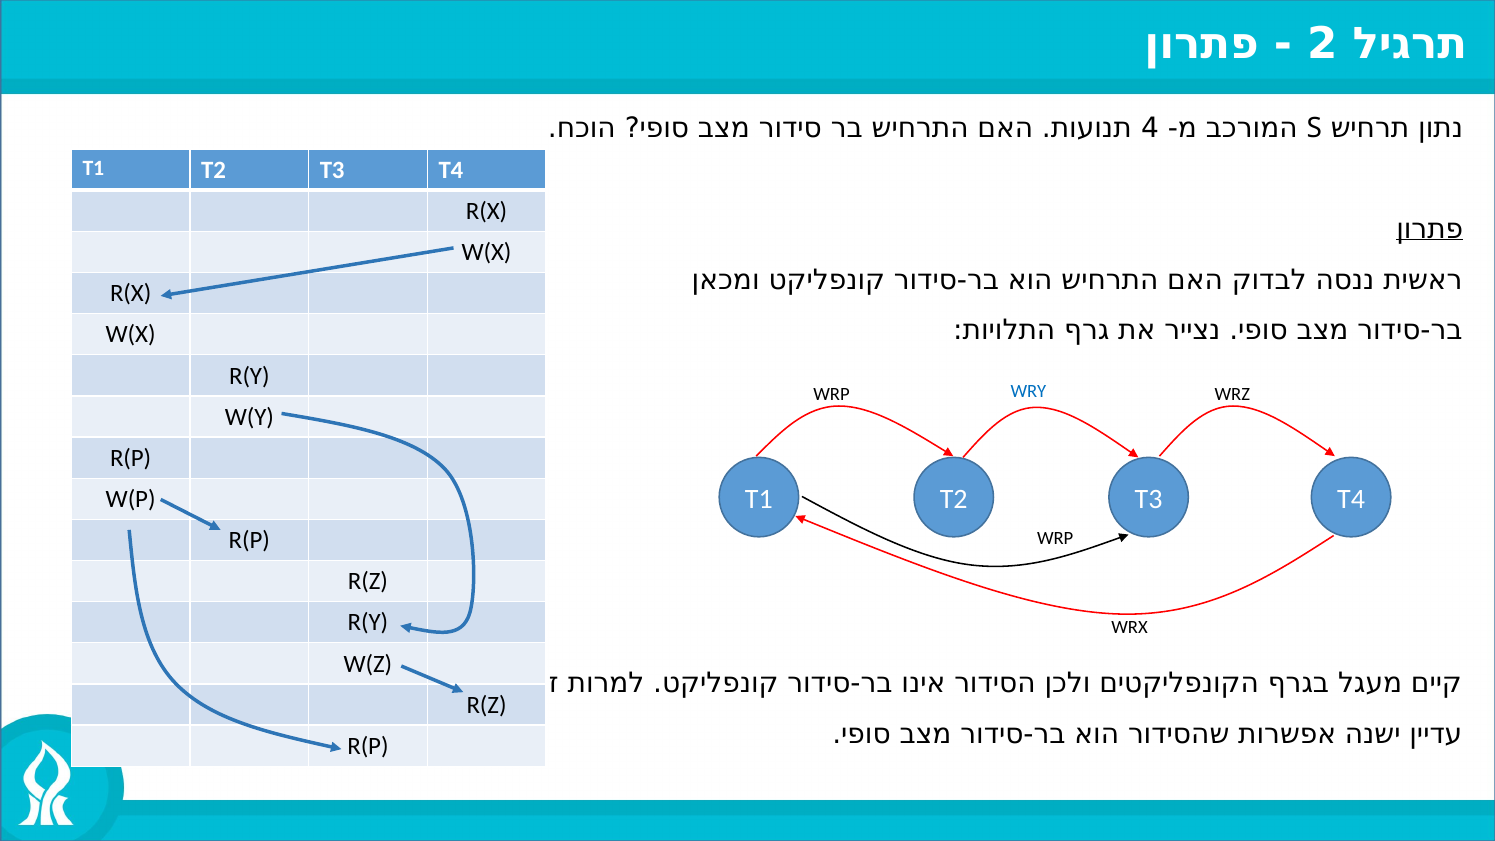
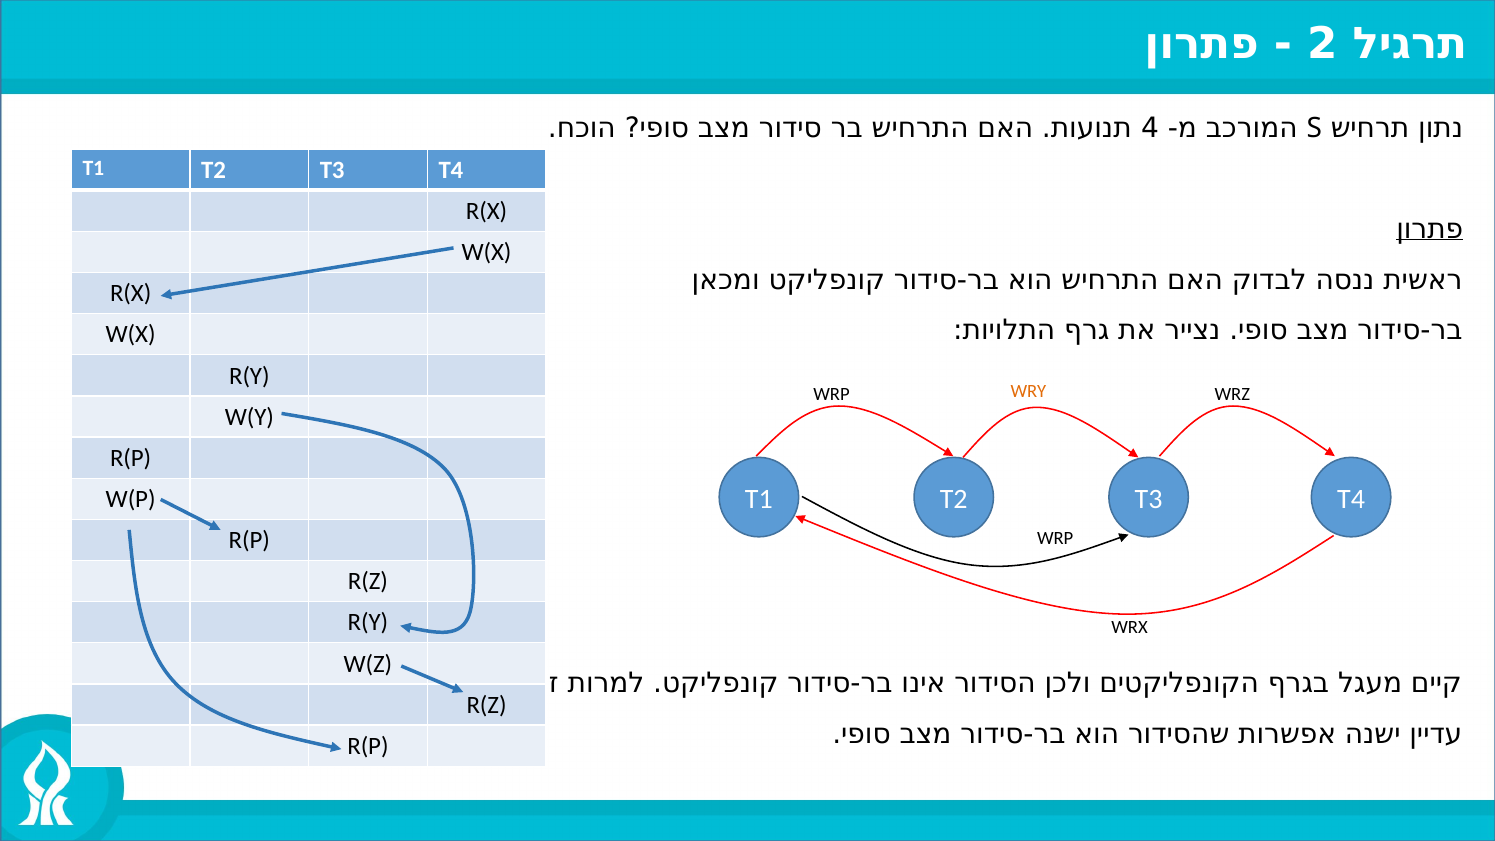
WRY colour: blue -> orange
